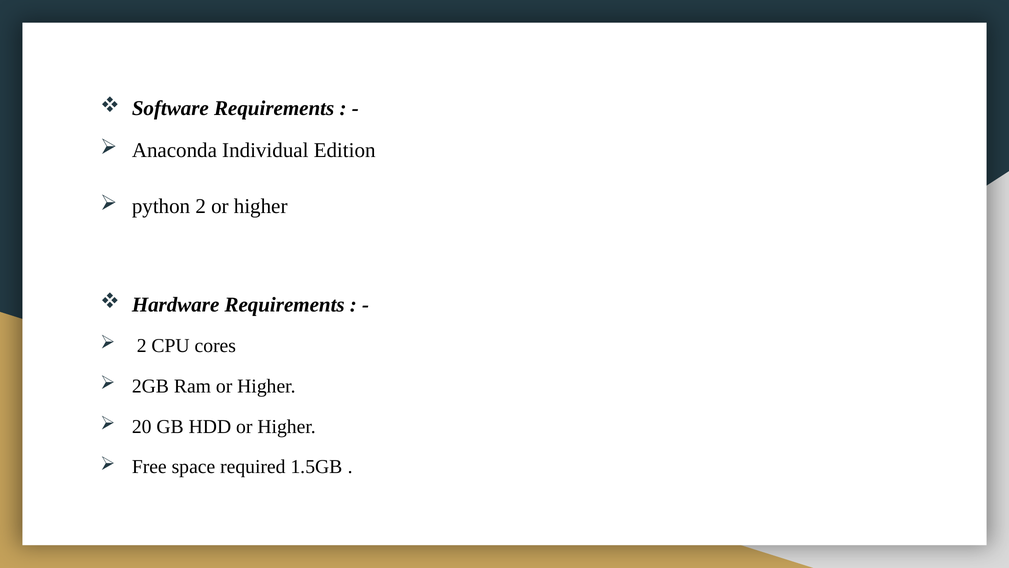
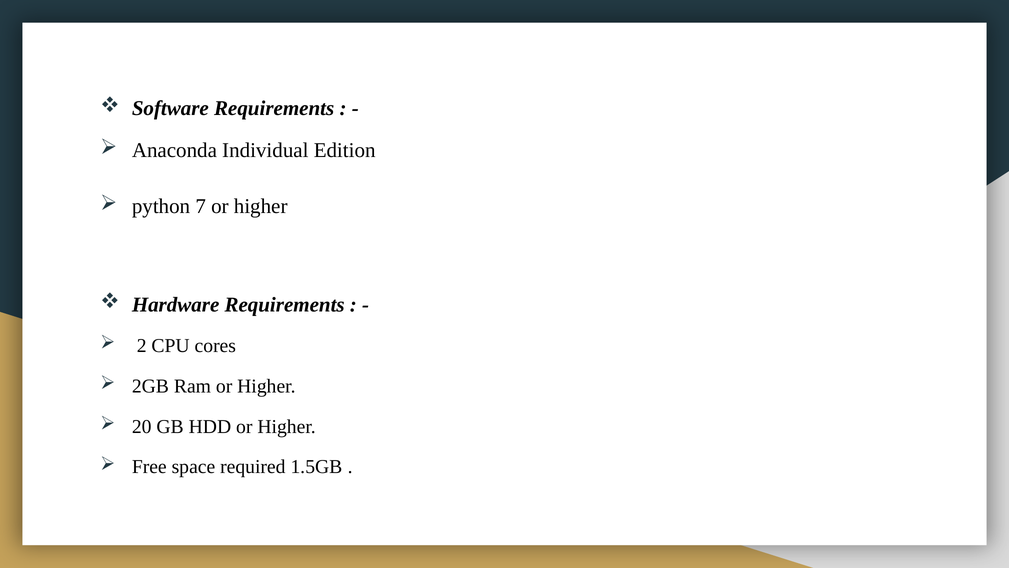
python 2: 2 -> 7
